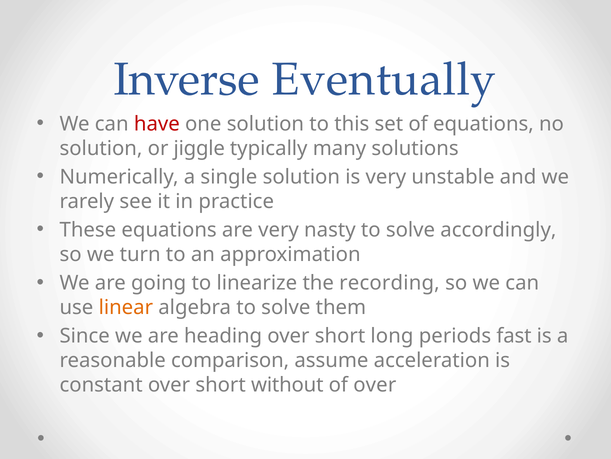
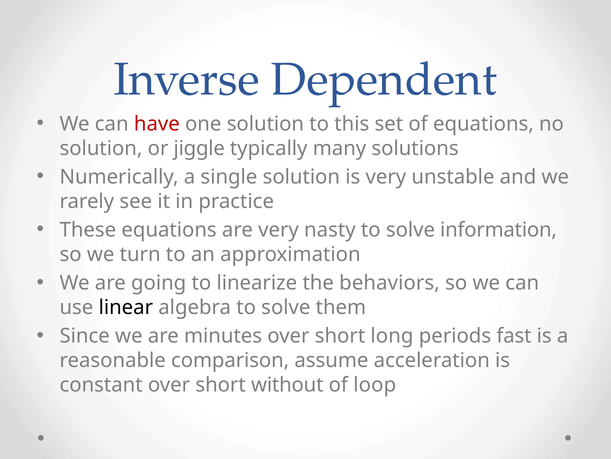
Eventually: Eventually -> Dependent
accordingly: accordingly -> information
recording: recording -> behaviors
linear colour: orange -> black
heading: heading -> minutes
of over: over -> loop
